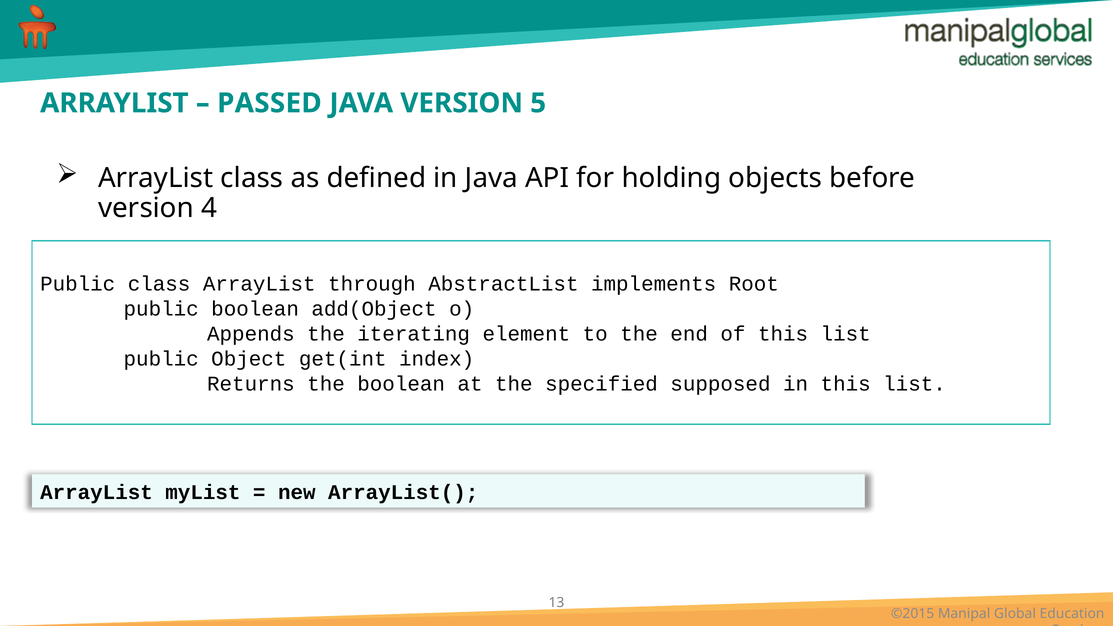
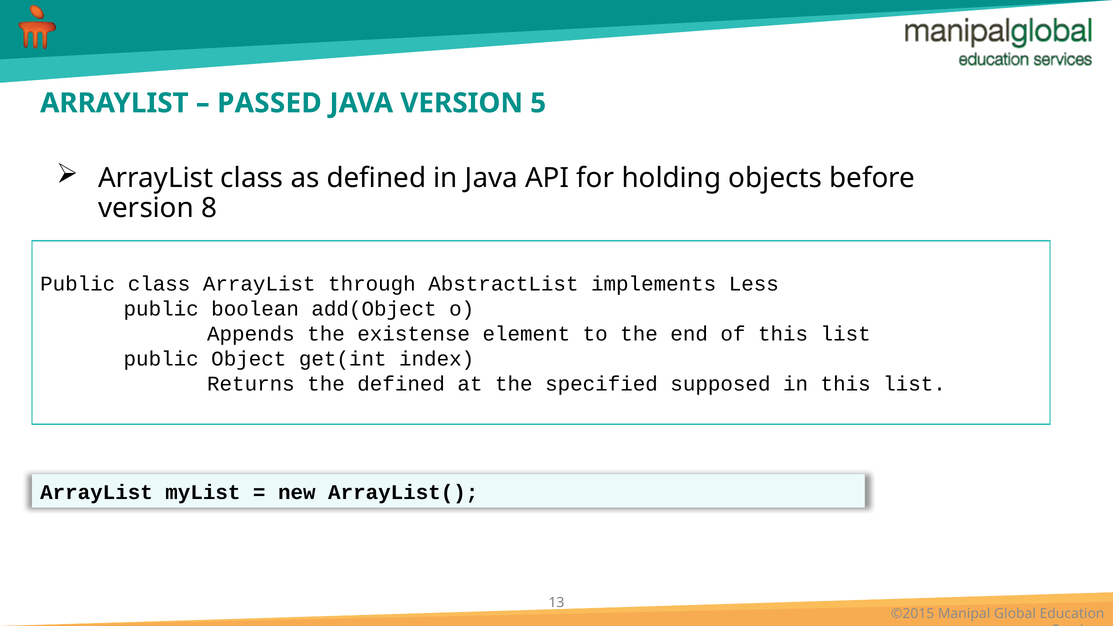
4: 4 -> 8
Root: Root -> Less
iterating: iterating -> existense
the boolean: boolean -> defined
